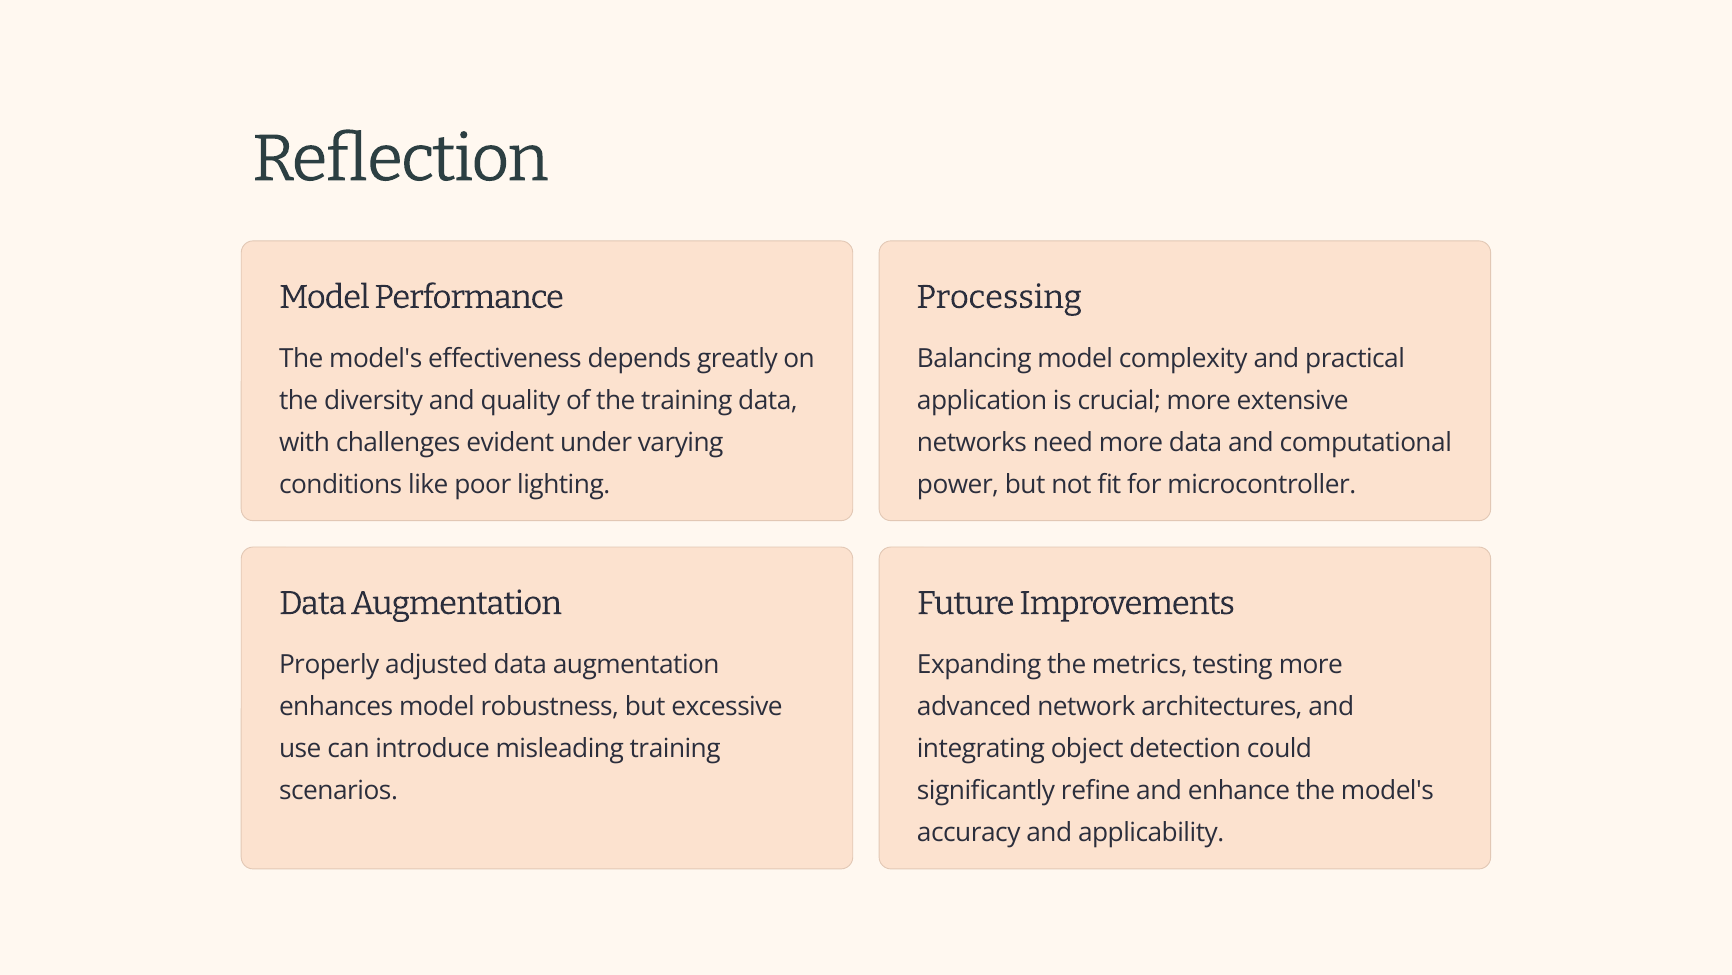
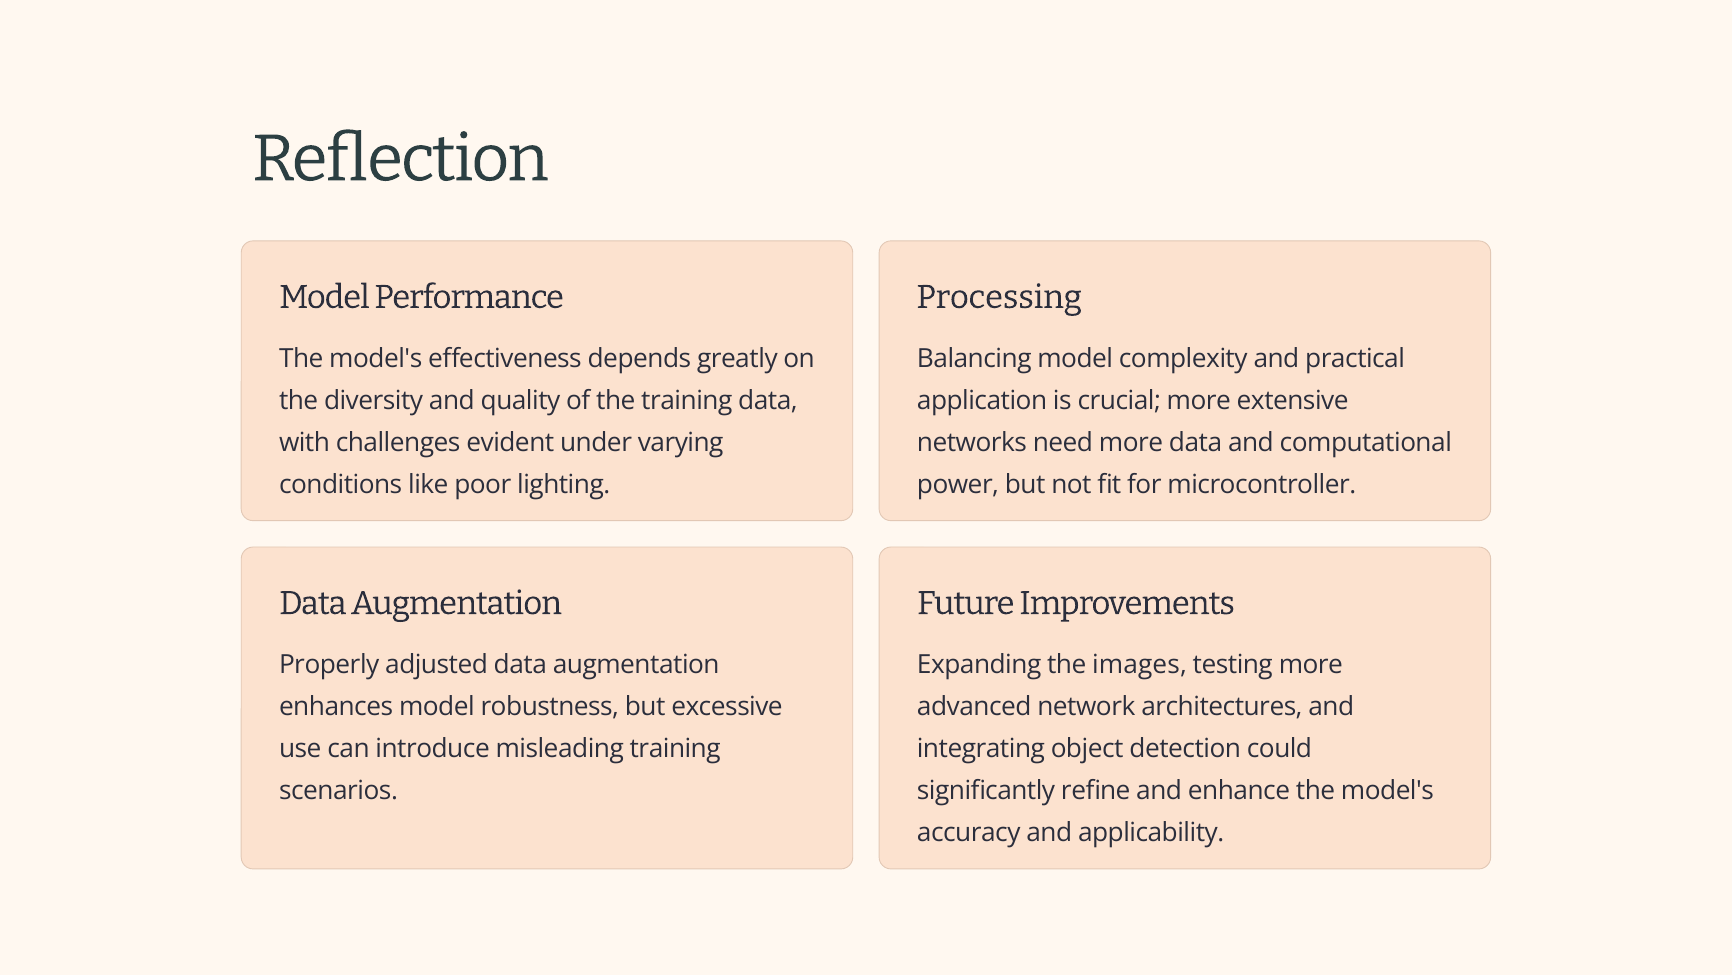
metrics: metrics -> images
